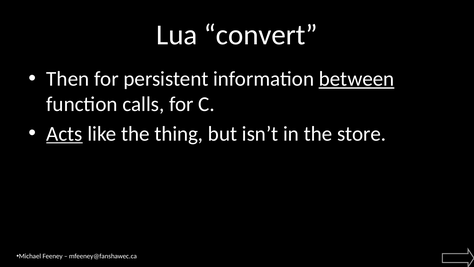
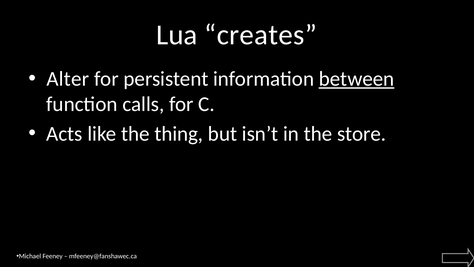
convert: convert -> creates
Then: Then -> Alter
Acts underline: present -> none
